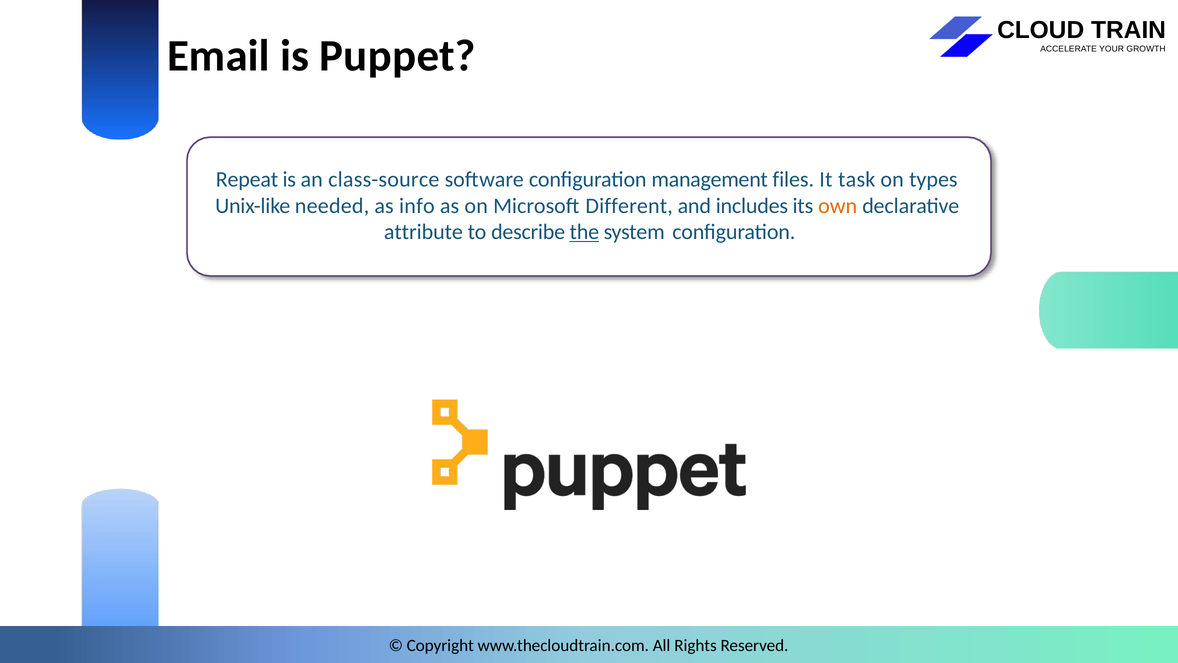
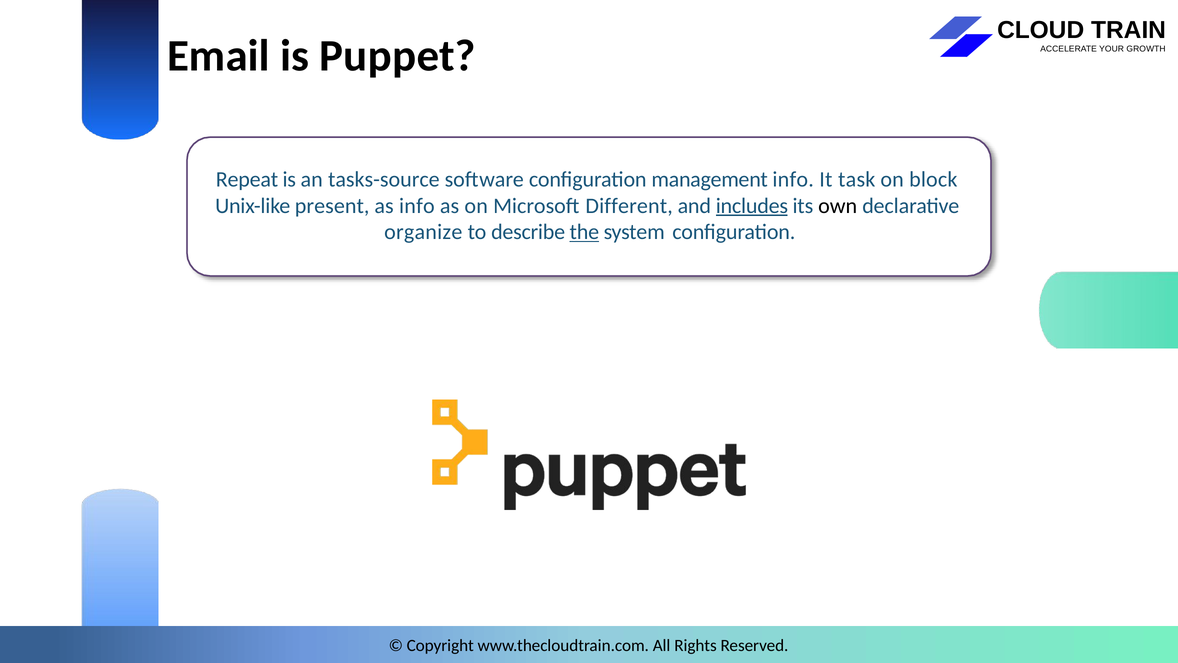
class-source: class-source -> tasks-source
management files: files -> info
types: types -> block
needed: needed -> present
includes underline: none -> present
own colour: orange -> black
attribute: attribute -> organize
